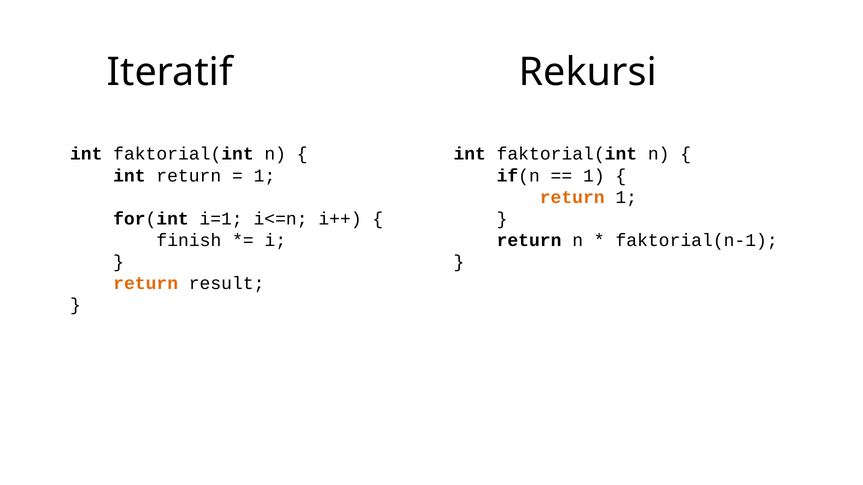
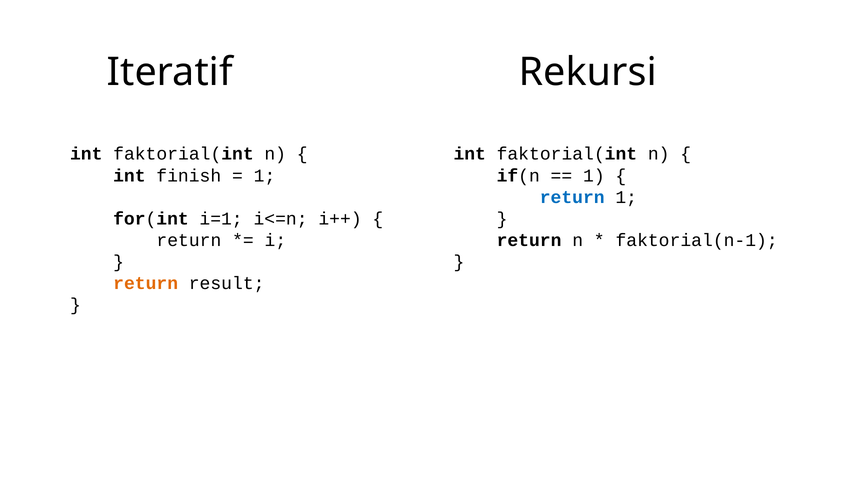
int return: return -> finish
return at (572, 197) colour: orange -> blue
finish at (189, 241): finish -> return
